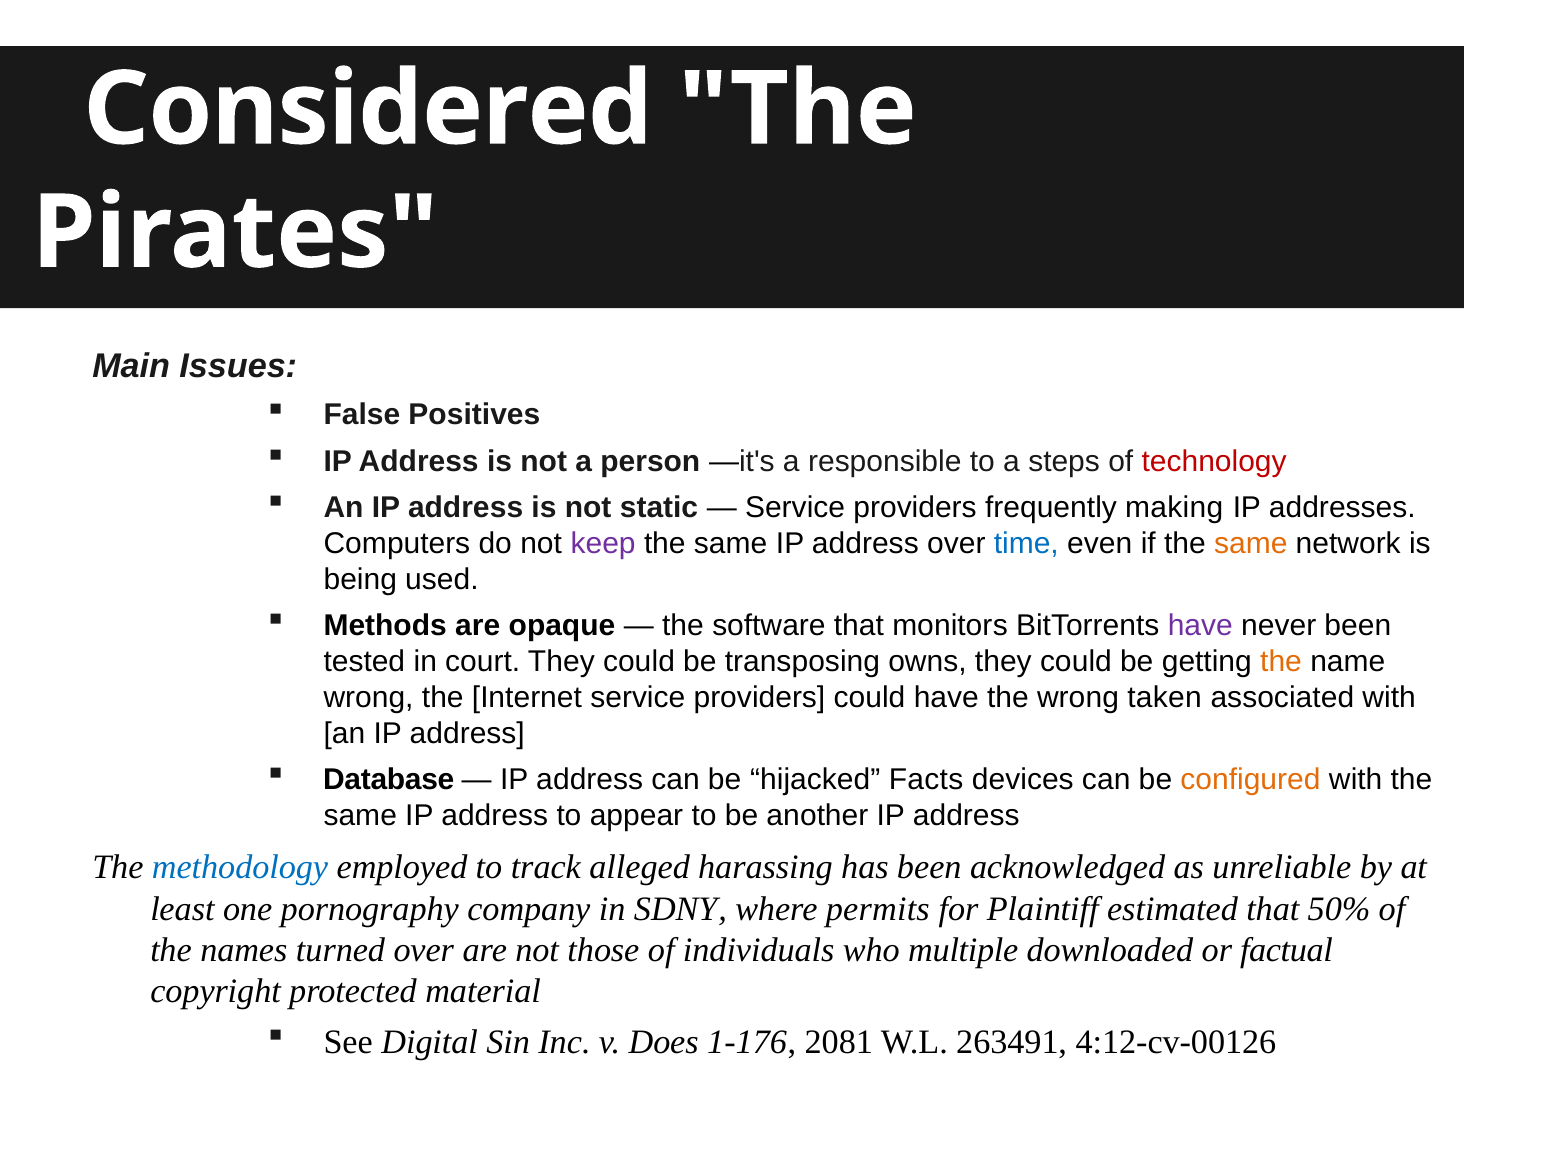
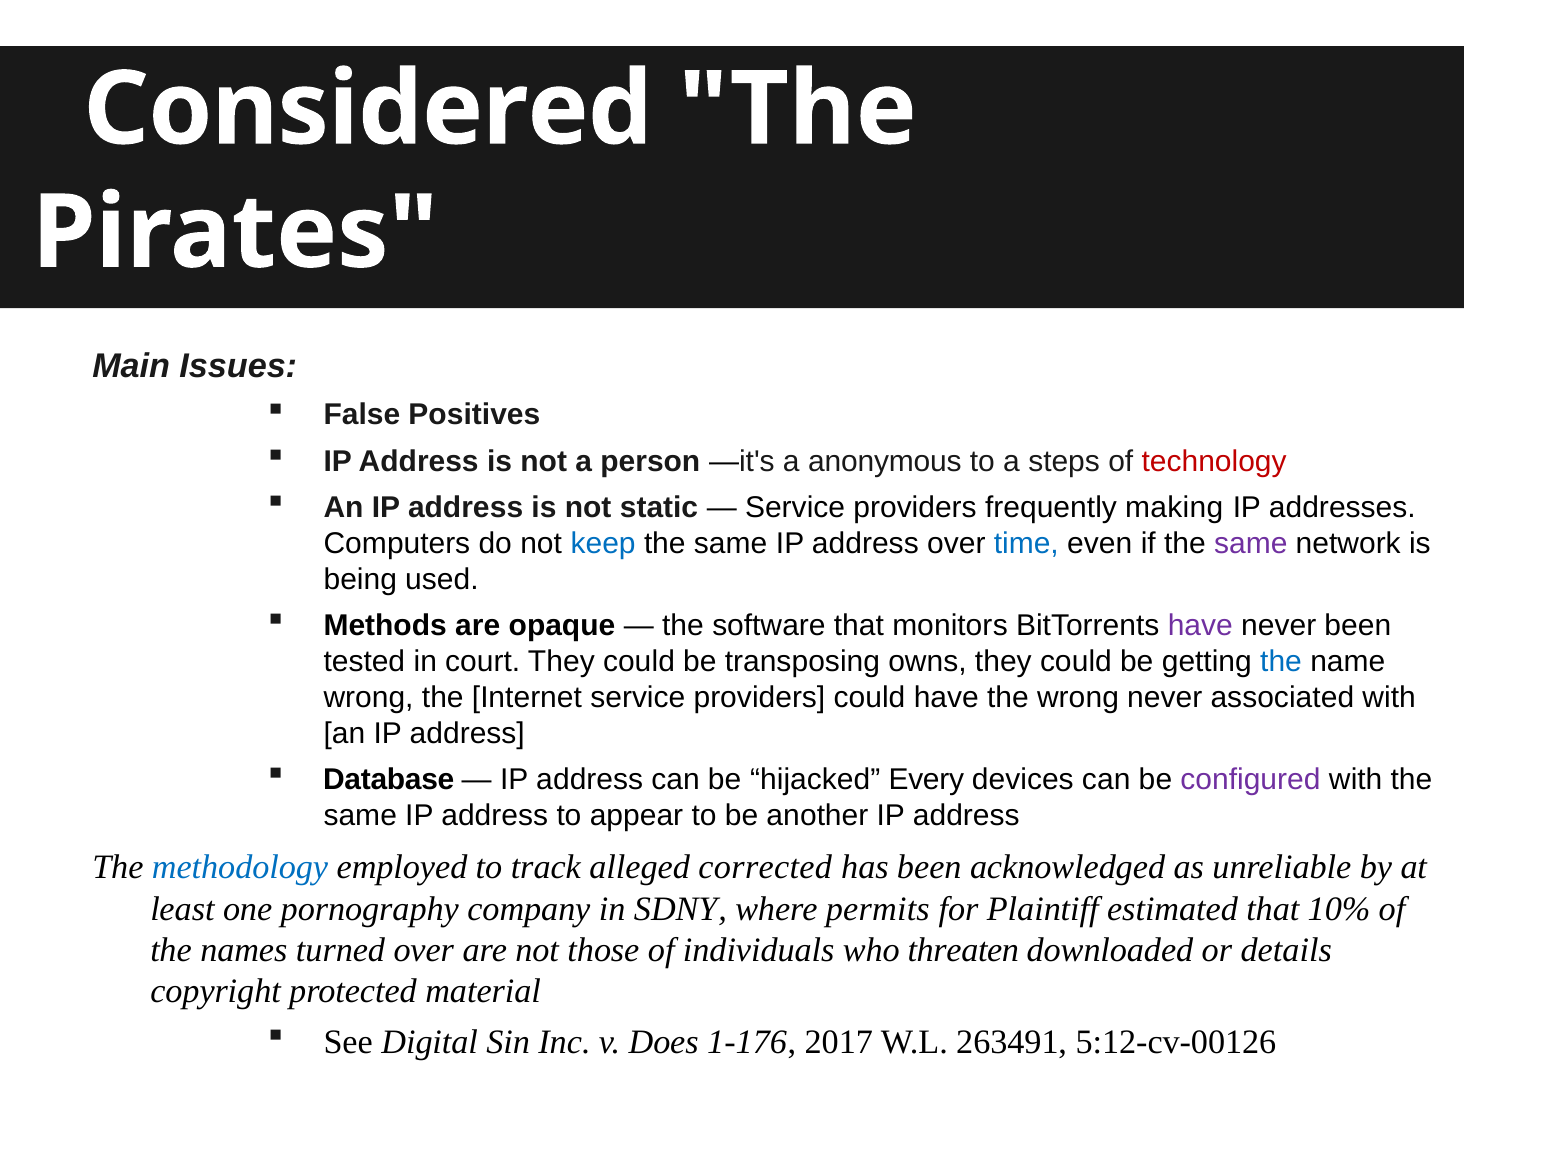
responsible: responsible -> anonymous
keep colour: purple -> blue
same at (1251, 543) colour: orange -> purple
the at (1281, 662) colour: orange -> blue
wrong taken: taken -> never
Facts: Facts -> Every
configured colour: orange -> purple
harassing: harassing -> corrected
50%: 50% -> 10%
multiple: multiple -> threaten
factual: factual -> details
2081: 2081 -> 2017
4:12-cv-00126: 4:12-cv-00126 -> 5:12-cv-00126
